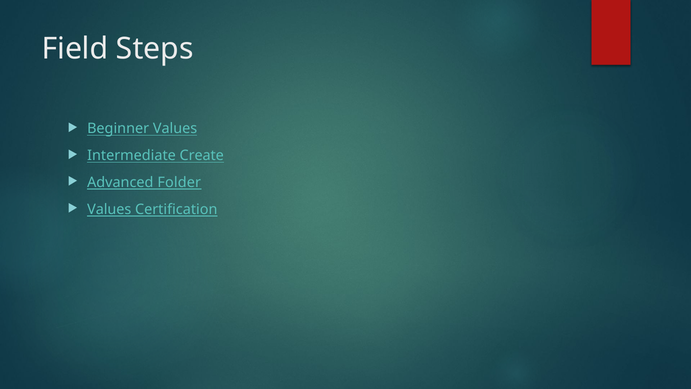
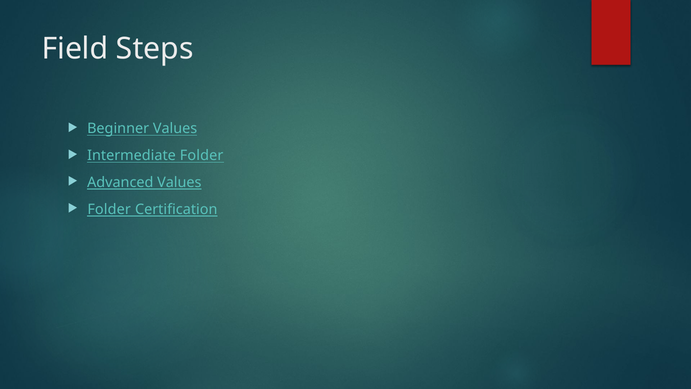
Intermediate Create: Create -> Folder
Advanced Folder: Folder -> Values
Values at (109, 209): Values -> Folder
